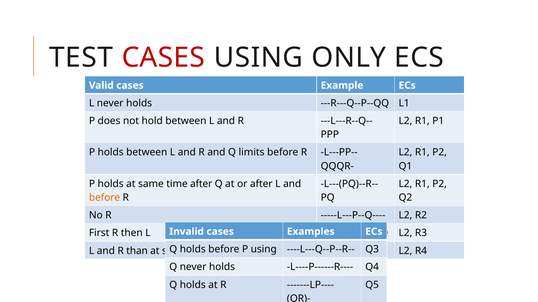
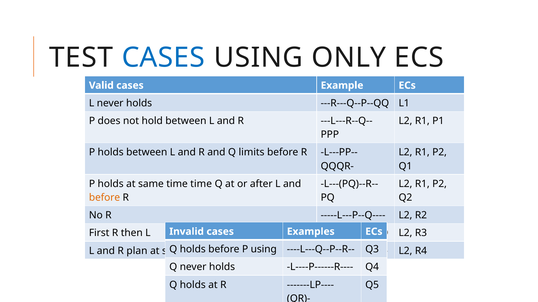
CASES at (163, 58) colour: red -> blue
time after: after -> time
than: than -> plan
